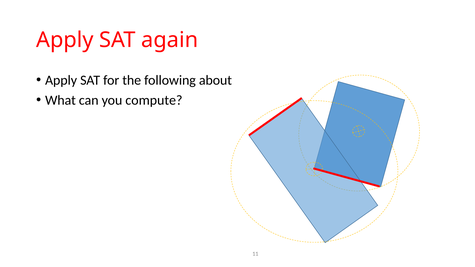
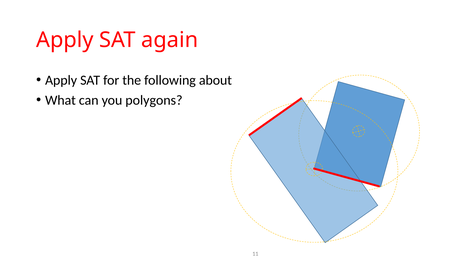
compute: compute -> polygons
